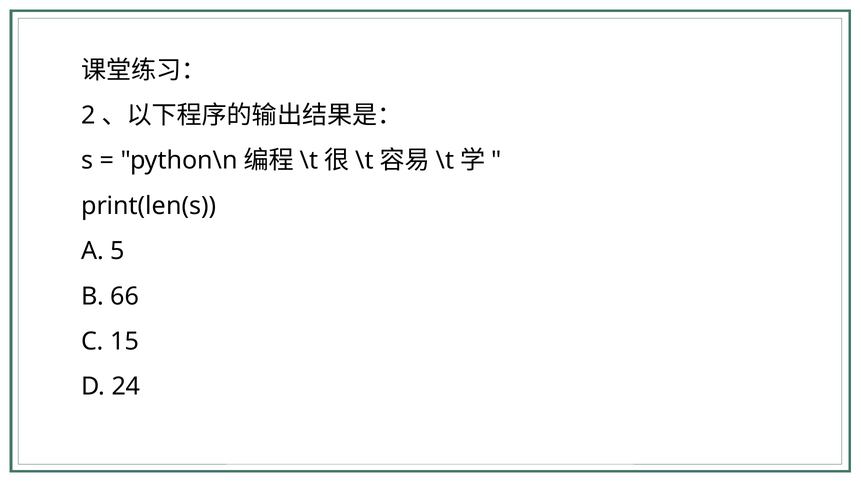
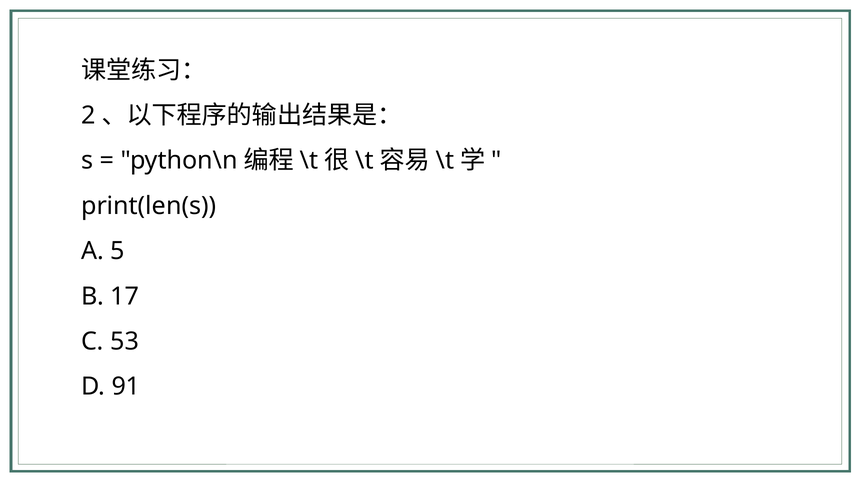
66: 66 -> 17
15: 15 -> 53
24: 24 -> 91
